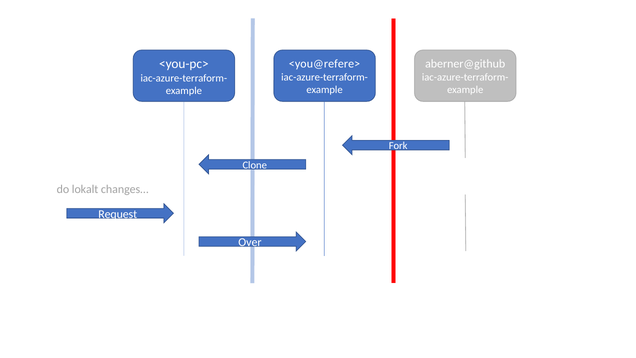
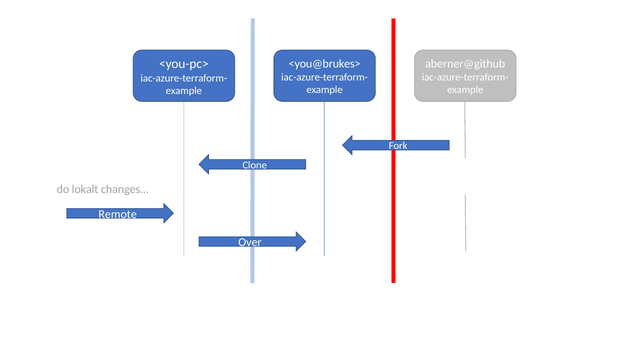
<you@refere>: <you@refere> -> <you@brukes>
Request: Request -> Remote
